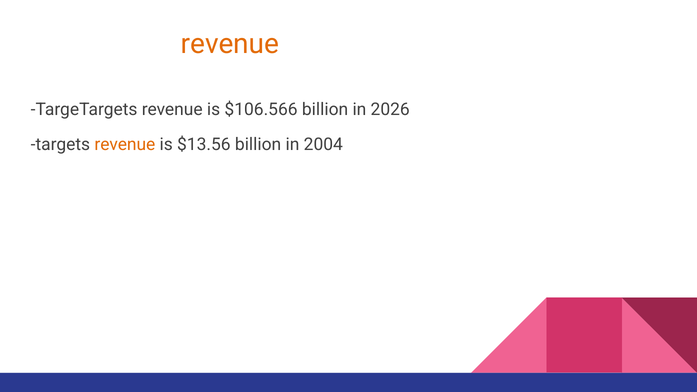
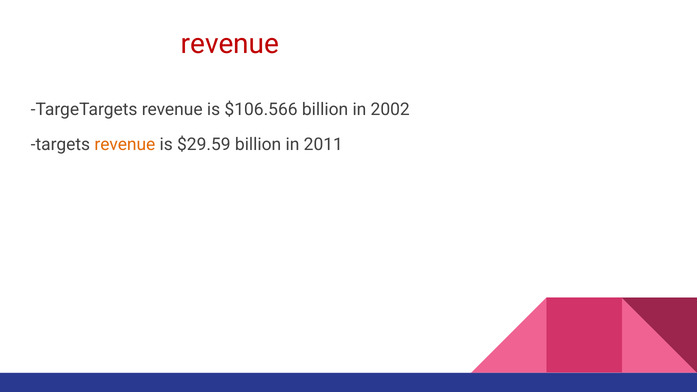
revenue at (230, 44) colour: orange -> red
2026: 2026 -> 2002
$13.56: $13.56 -> $29.59
2004: 2004 -> 2011
